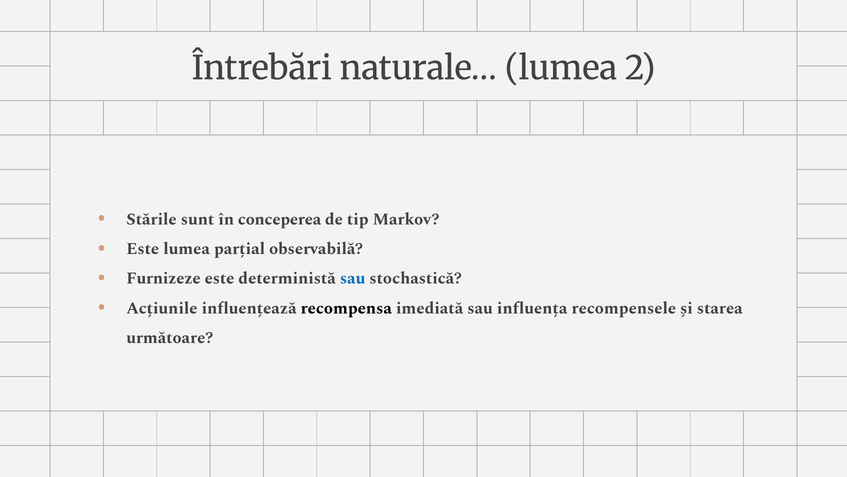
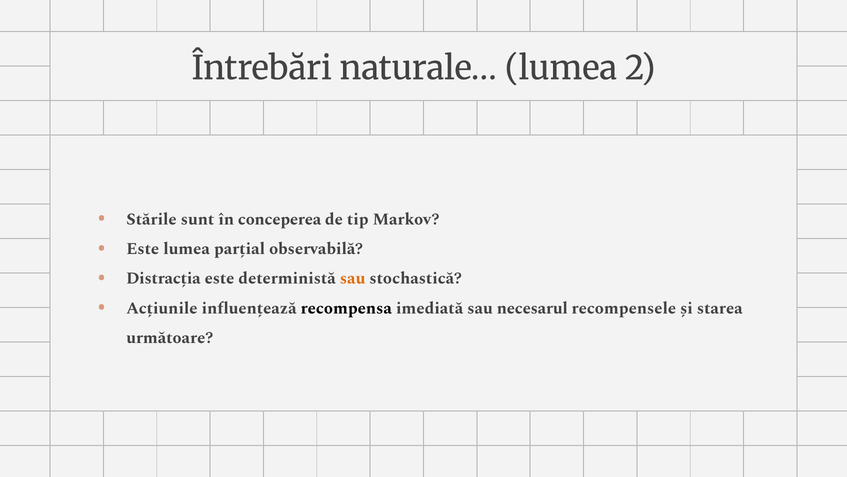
Furnizeze: Furnizeze -> Distracția
sau at (353, 278) colour: blue -> orange
influența: influența -> necesarul
